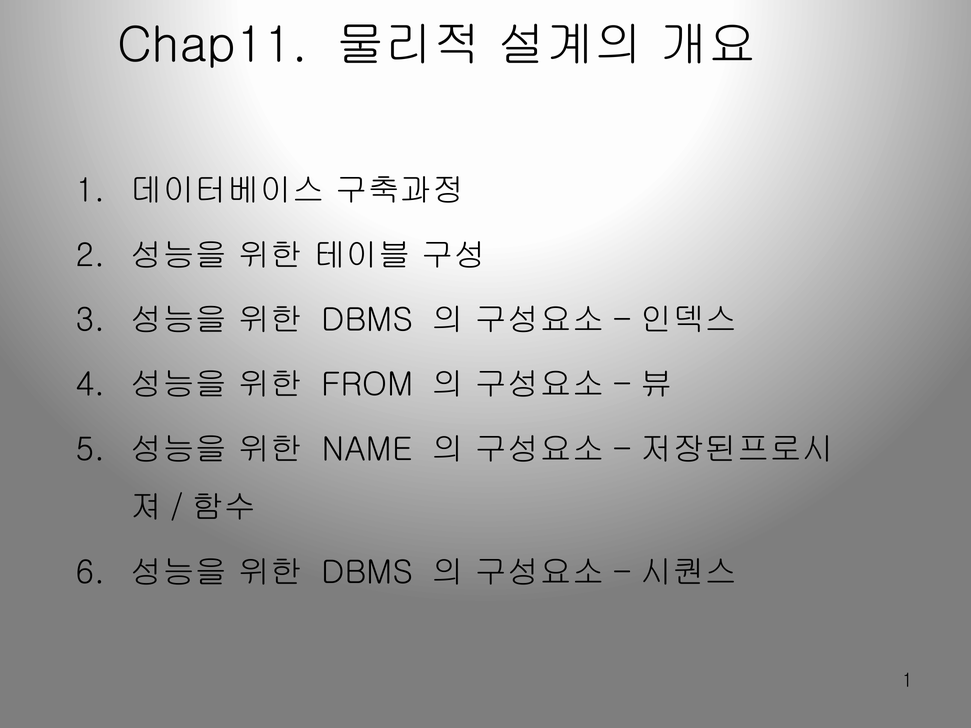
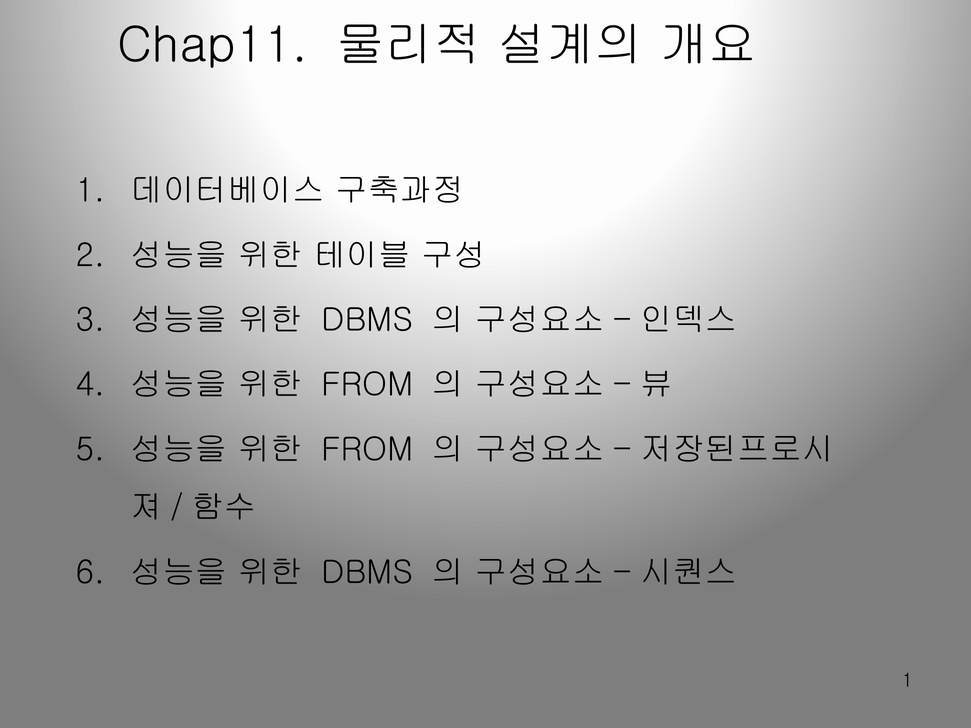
NAME at (367, 450): NAME -> FROM
